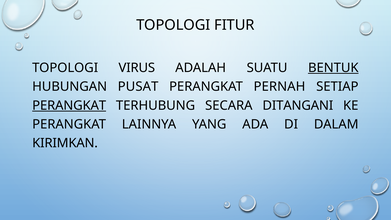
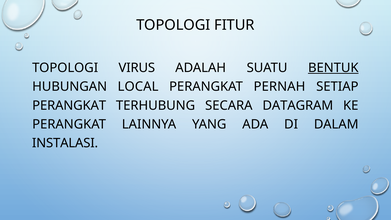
PUSAT: PUSAT -> LOCAL
PERANGKAT at (69, 105) underline: present -> none
DITANGANI: DITANGANI -> DATAGRAM
KIRIMKAN: KIRIMKAN -> INSTALASI
